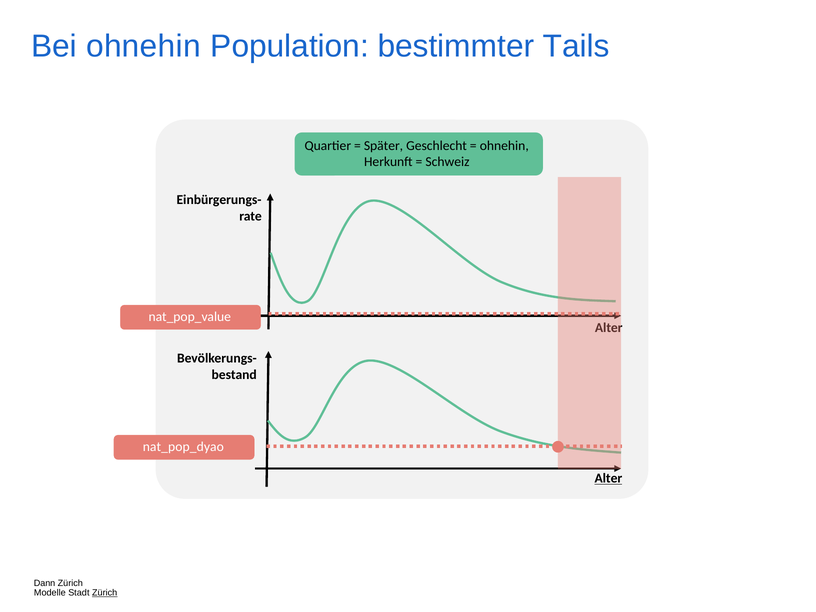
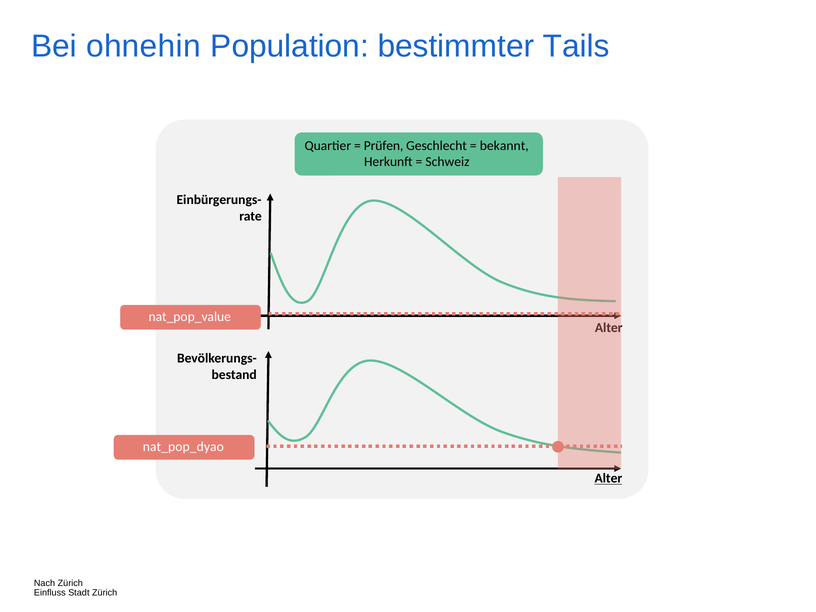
Später: Später -> Prüfen
ohnehin at (504, 146): ohnehin -> bekannt
Dann: Dann -> Nach
Modelle: Modelle -> Einfluss
Zürich at (105, 593) underline: present -> none
